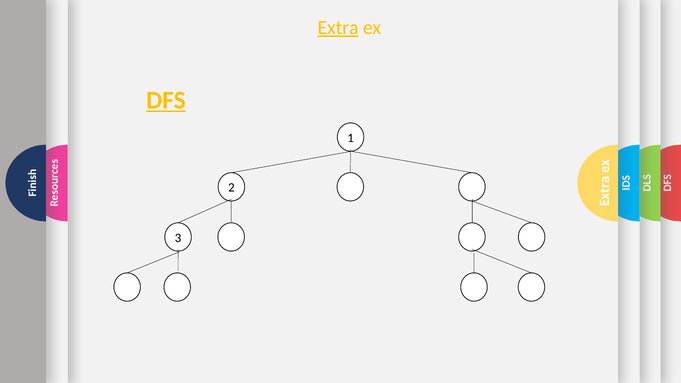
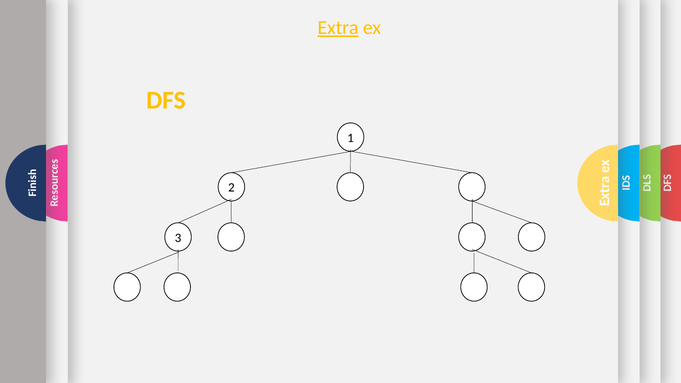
DFS underline: present -> none
